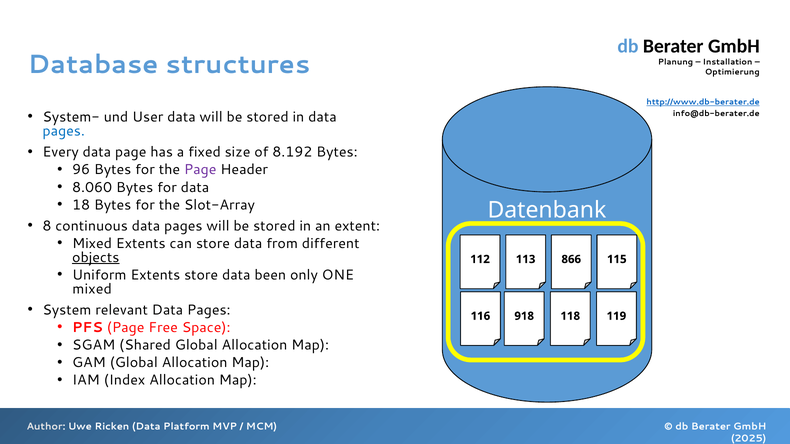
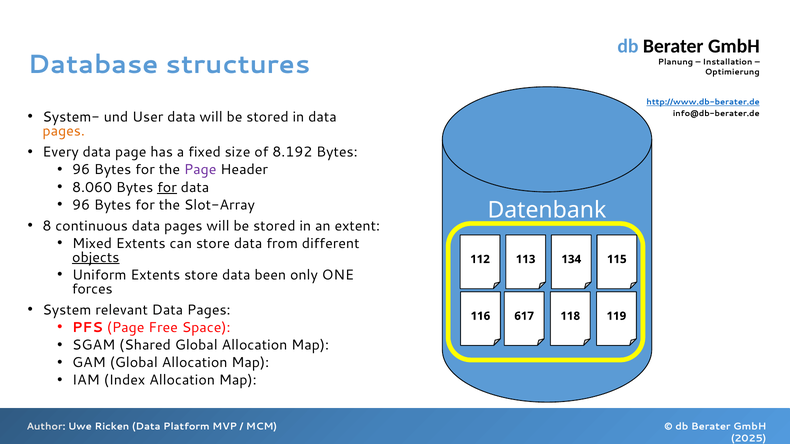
pages at (64, 131) colour: blue -> orange
for at (167, 187) underline: none -> present
18 at (81, 205): 18 -> 96
866: 866 -> 134
mixed at (92, 289): mixed -> forces
918: 918 -> 617
